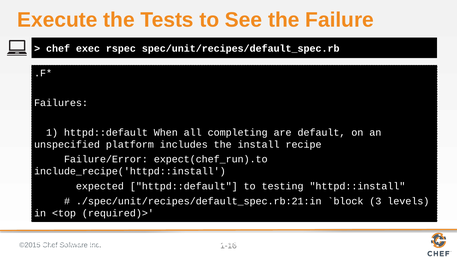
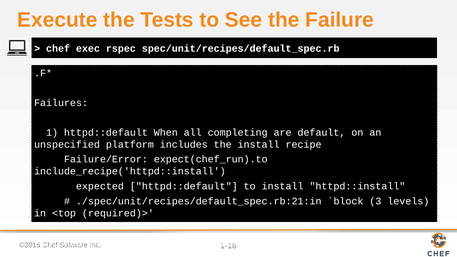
to testing: testing -> install
